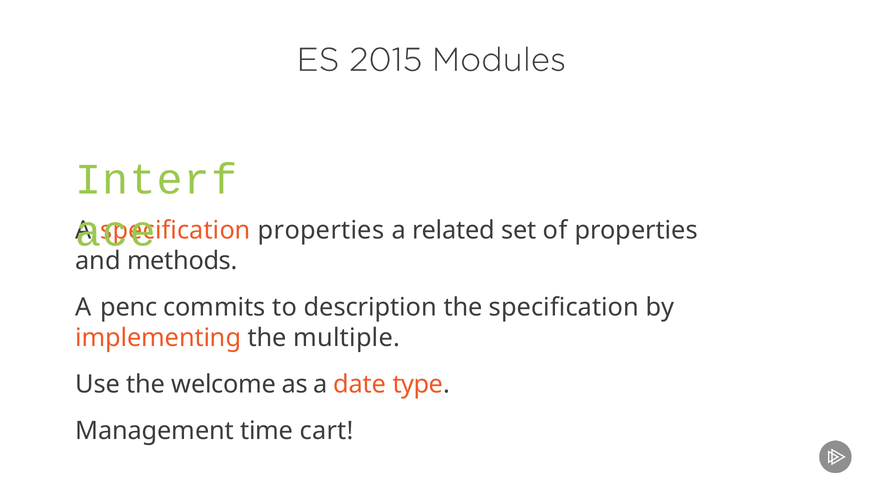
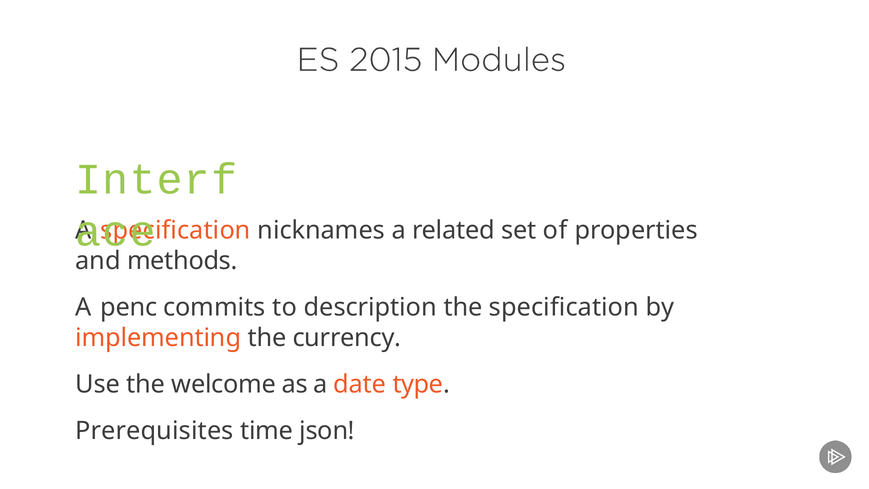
properties at (321, 230): properties -> nicknames
multiple: multiple -> currency
Management: Management -> Prerequisites
cart: cart -> json
